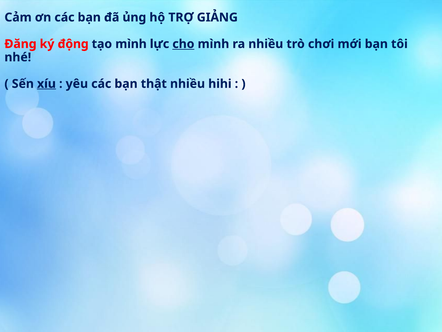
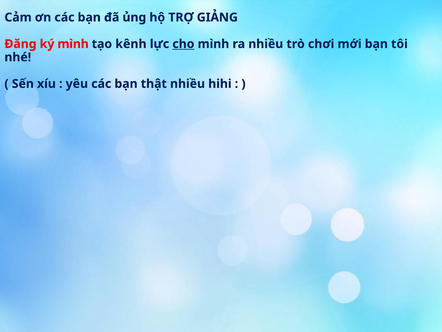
ký động: động -> mình
tạo mình: mình -> kênh
xíu underline: present -> none
